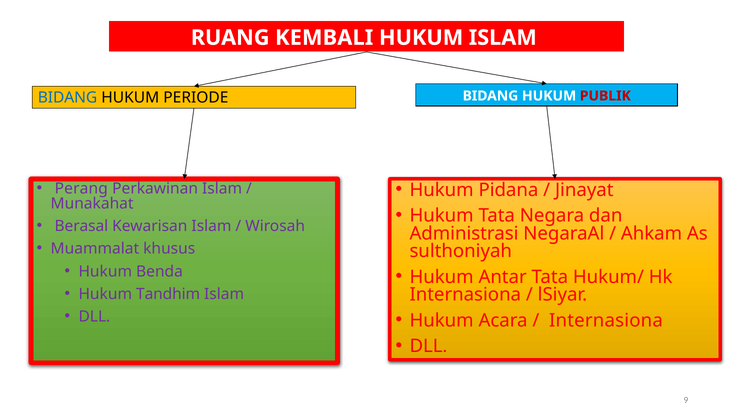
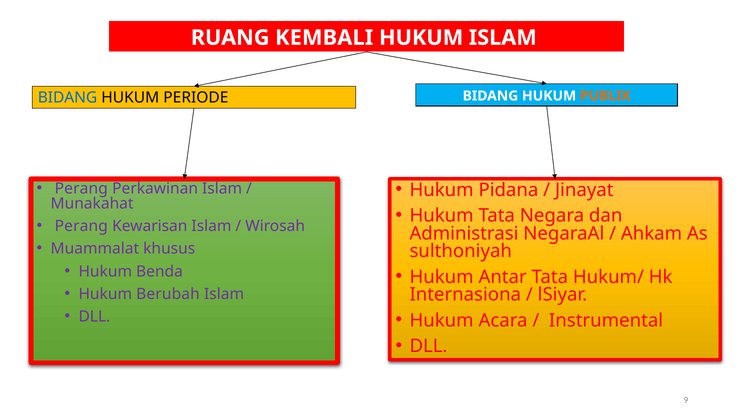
PUBLIK colour: red -> orange
Berasal at (81, 226): Berasal -> Perang
Tandhim: Tandhim -> Berubah
Internasiona at (606, 321): Internasiona -> Instrumental
